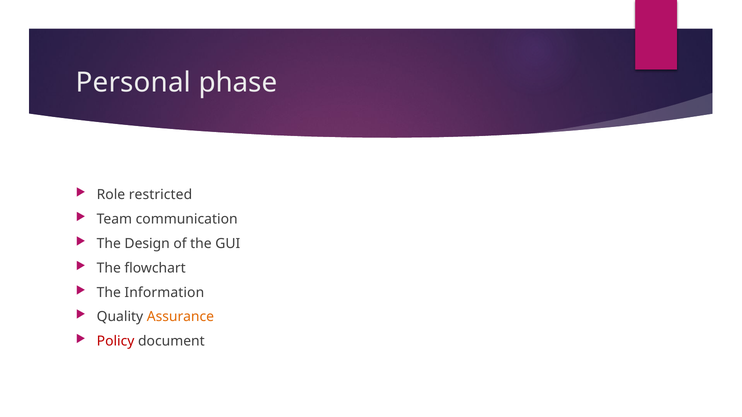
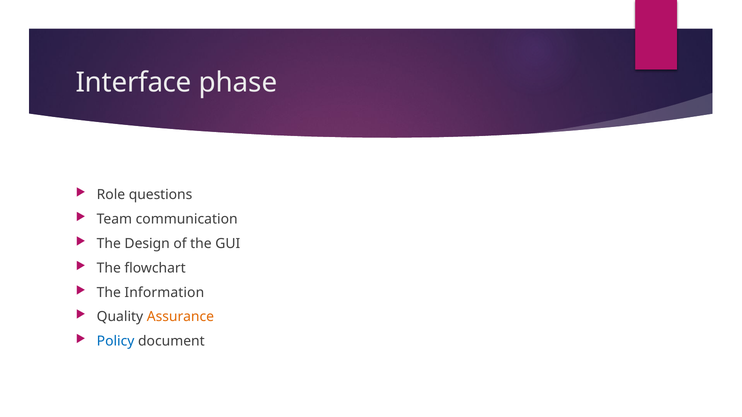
Personal: Personal -> Interface
restricted: restricted -> questions
Policy colour: red -> blue
